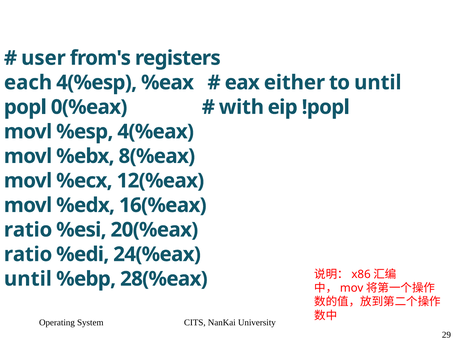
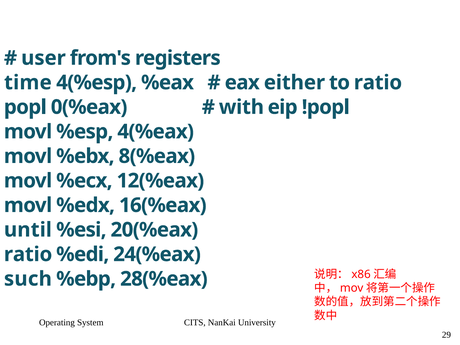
each: each -> time
to until: until -> ratio
ratio at (28, 230): ratio -> until
until at (28, 279): until -> such
